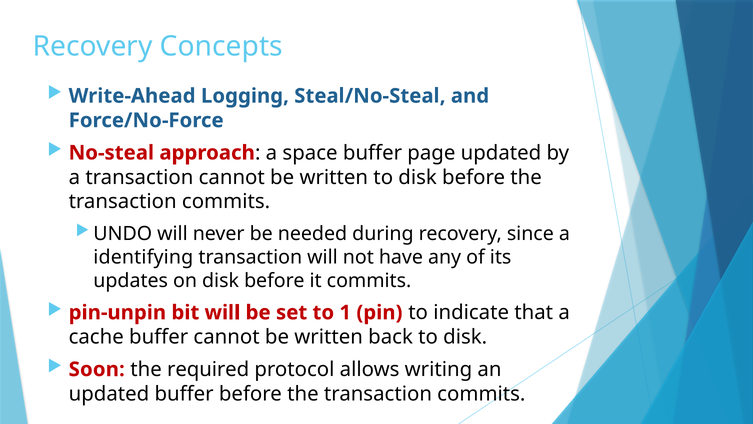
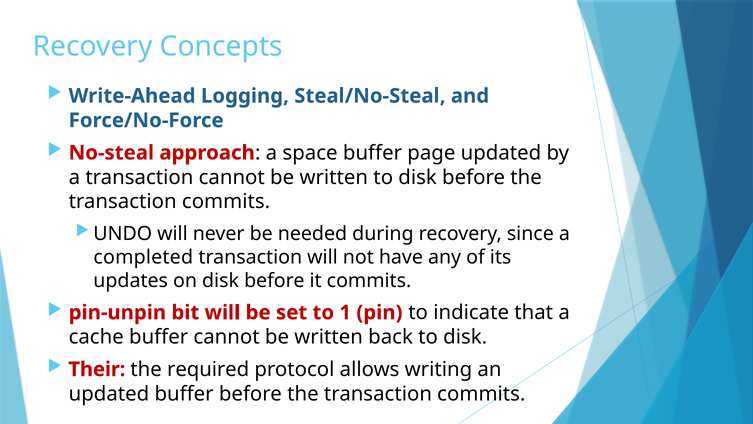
identifying: identifying -> completed
Soon: Soon -> Their
